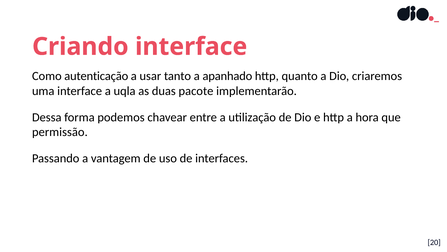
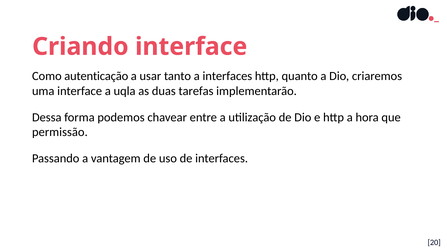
a apanhado: apanhado -> interfaces
pacote: pacote -> tarefas
